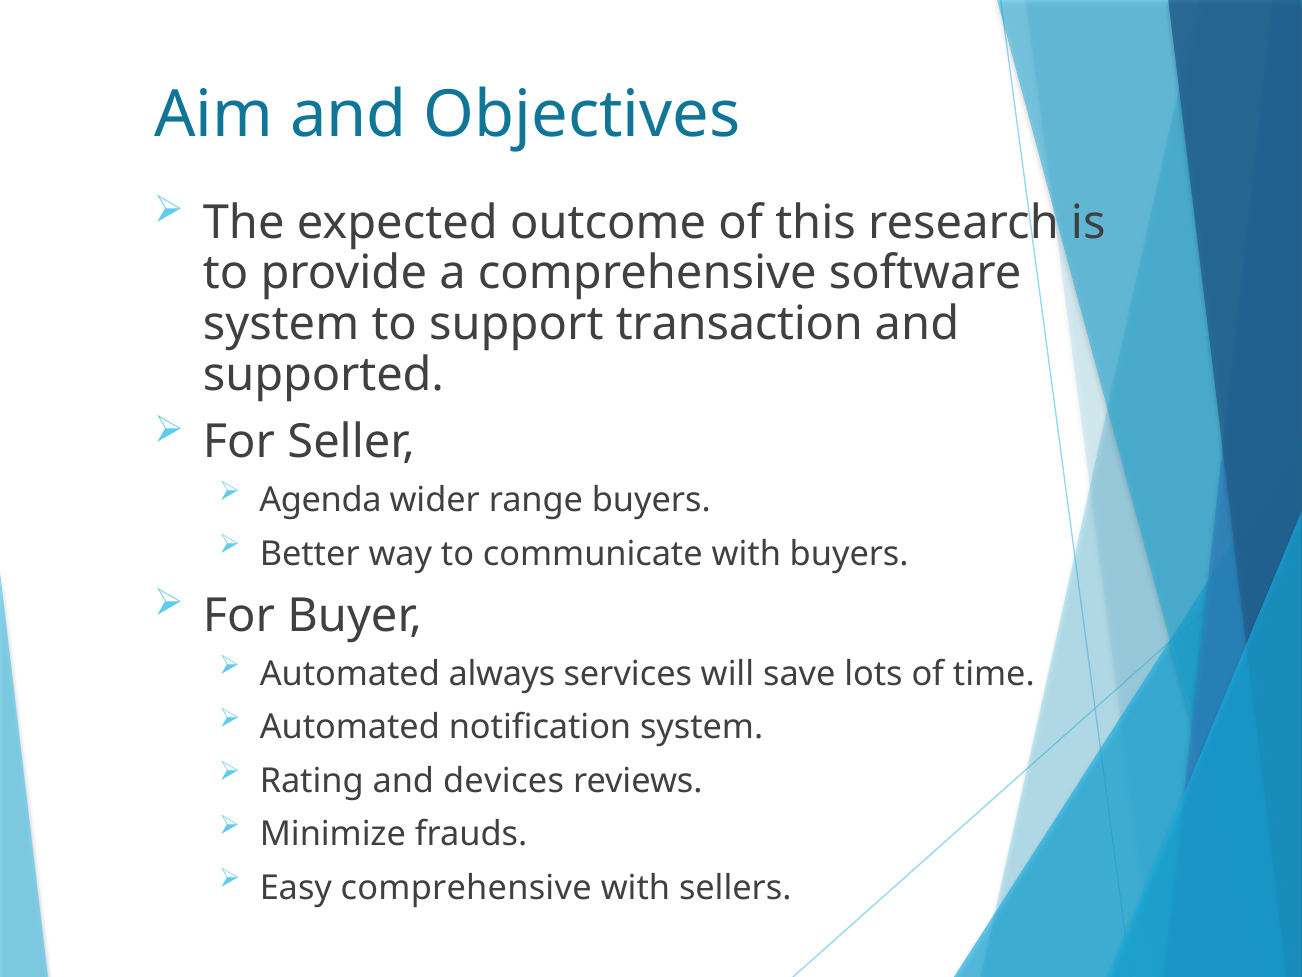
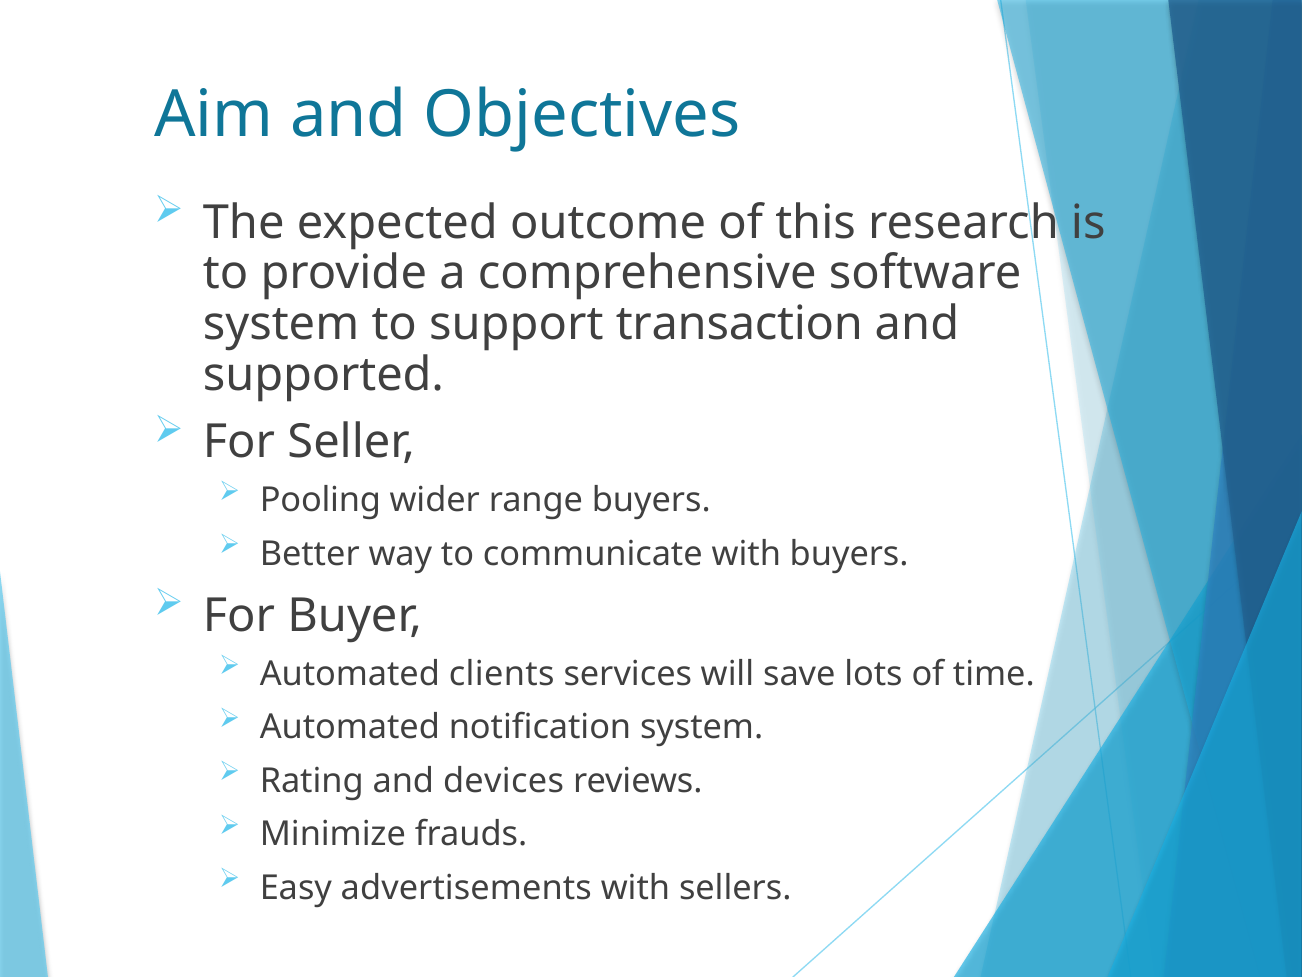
Agenda: Agenda -> Pooling
always: always -> clients
Easy comprehensive: comprehensive -> advertisements
